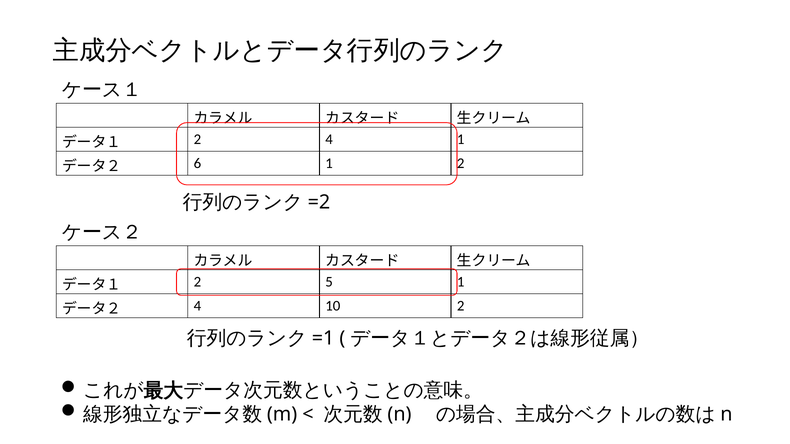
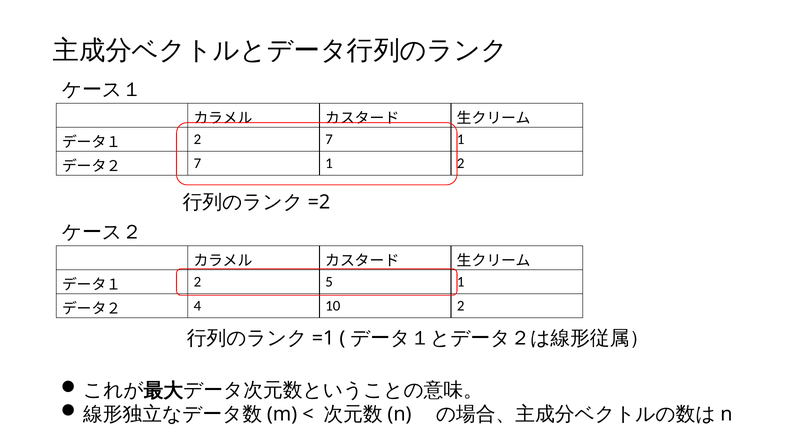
2 4: 4 -> 7
6 at (197, 164): 6 -> 7
